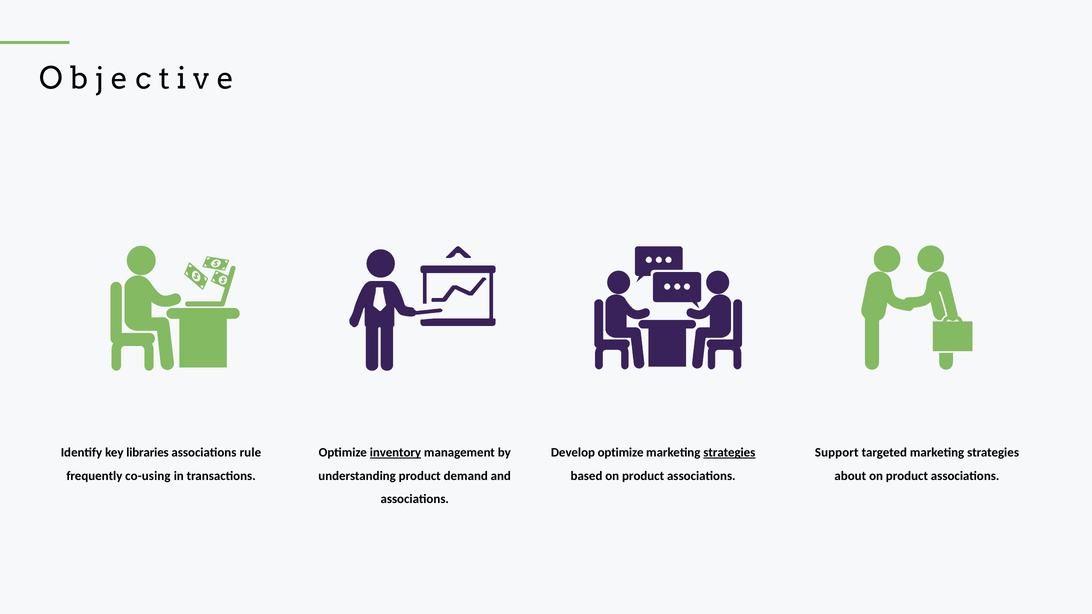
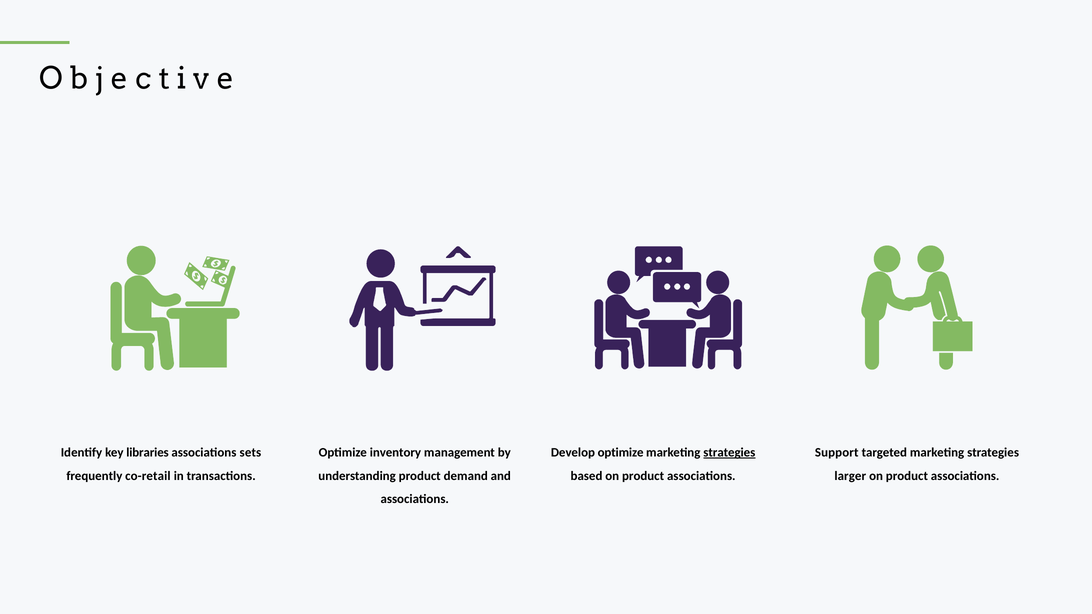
rule: rule -> sets
inventory underline: present -> none
co-using: co-using -> co-retail
about: about -> larger
